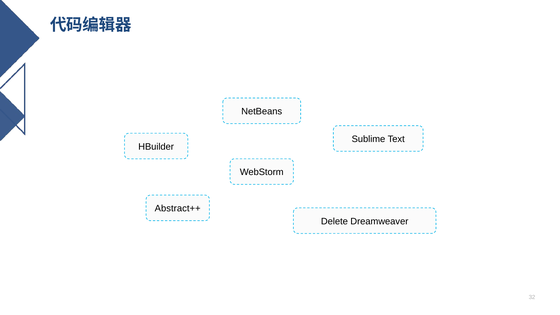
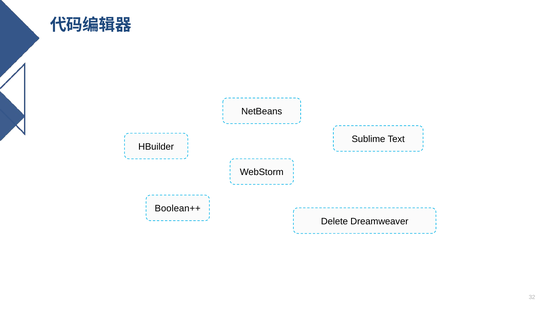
Abstract++: Abstract++ -> Boolean++
